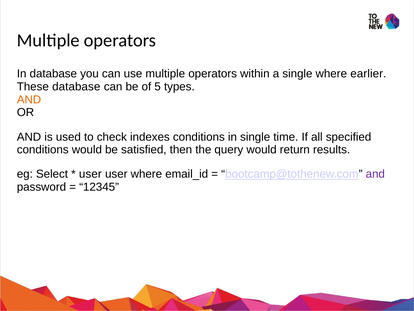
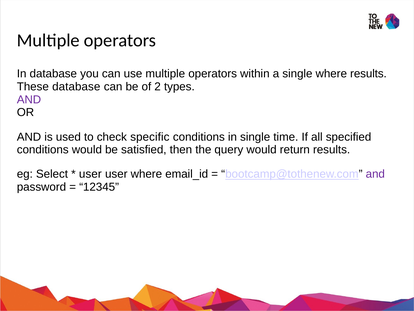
where earlier: earlier -> results
5: 5 -> 2
AND at (29, 99) colour: orange -> purple
indexes: indexes -> specific
